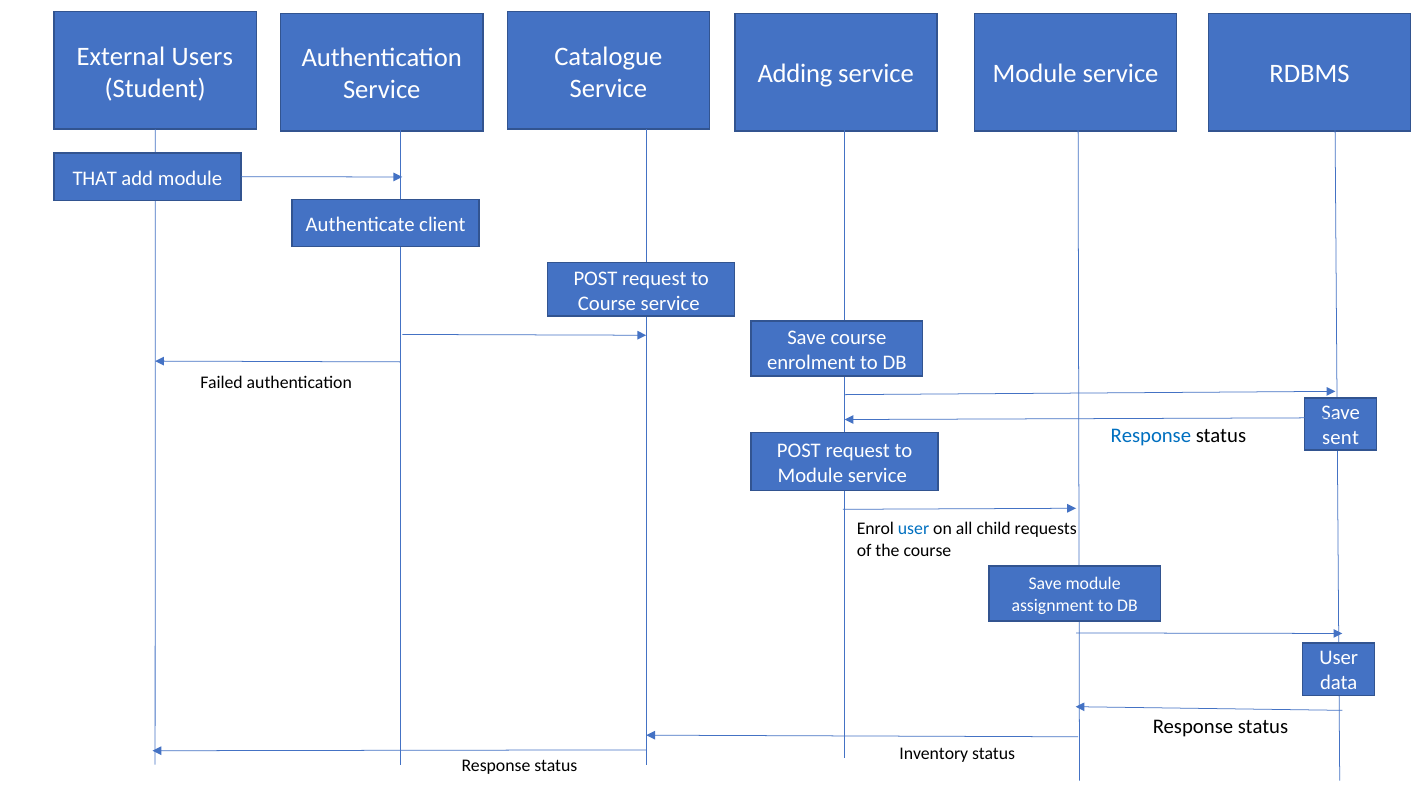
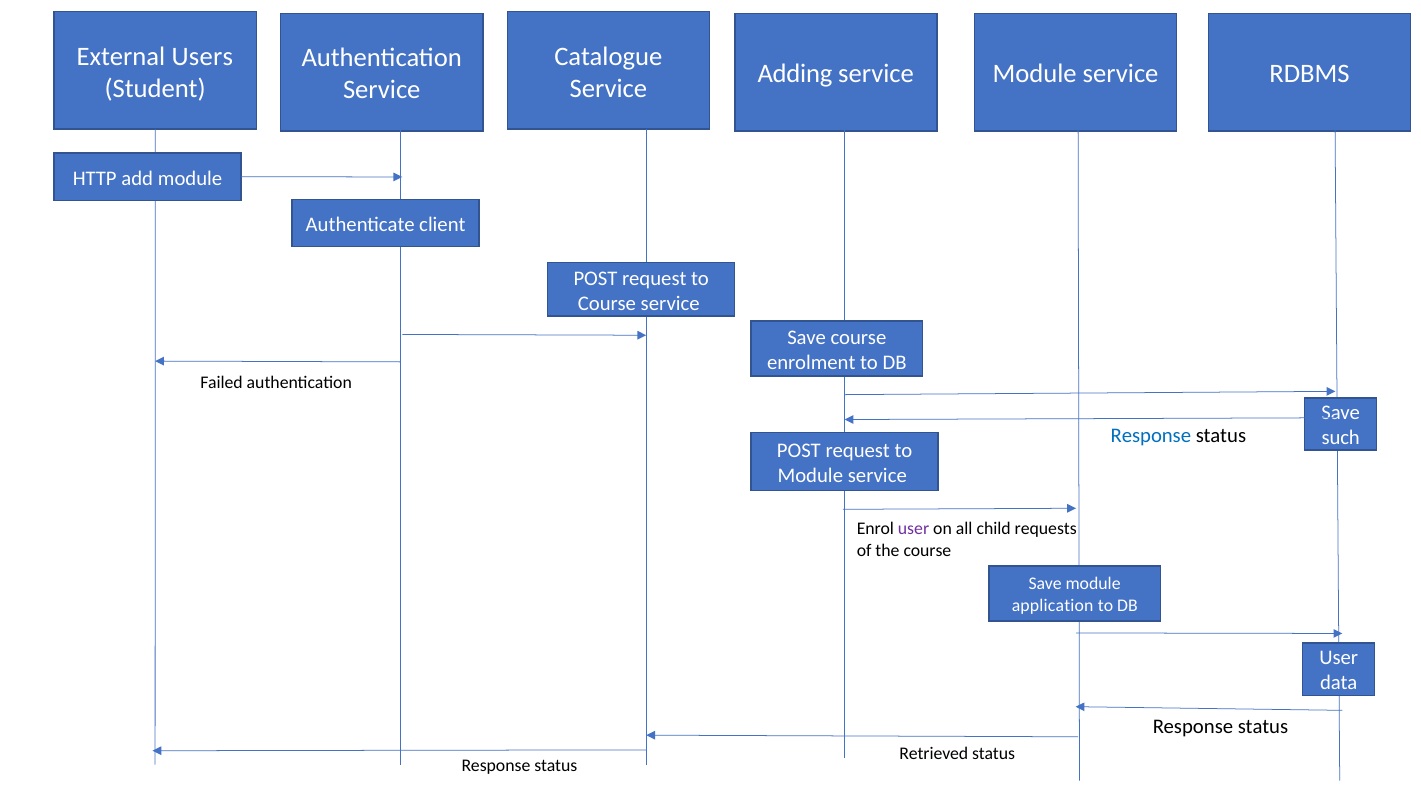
THAT: THAT -> HTTP
sent: sent -> such
user at (914, 529) colour: blue -> purple
assignment: assignment -> application
Inventory: Inventory -> Retrieved
